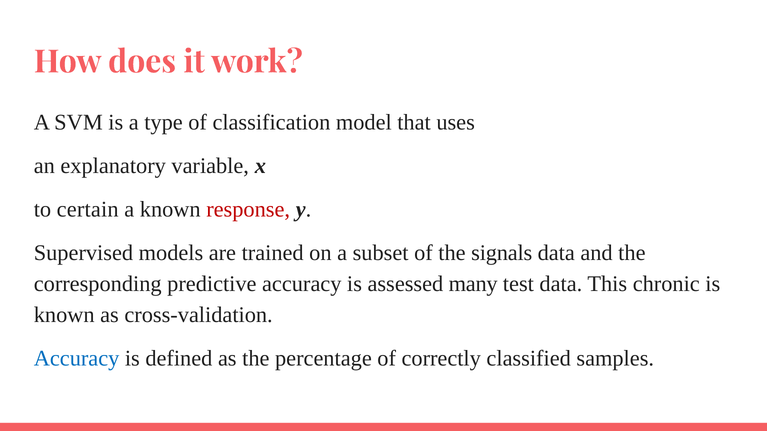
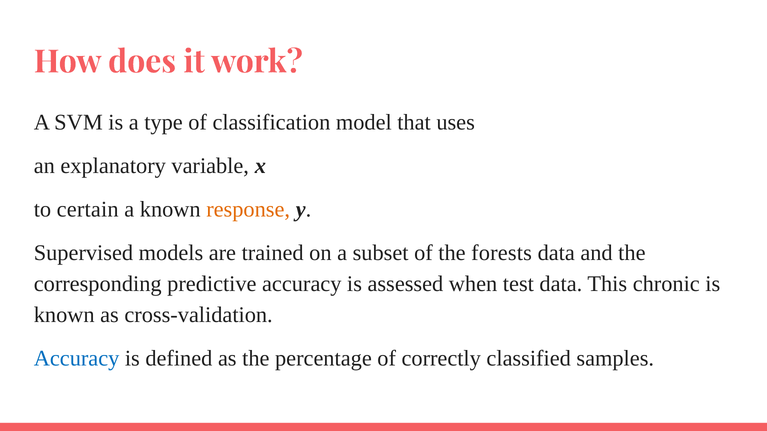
response colour: red -> orange
signals: signals -> forests
many: many -> when
